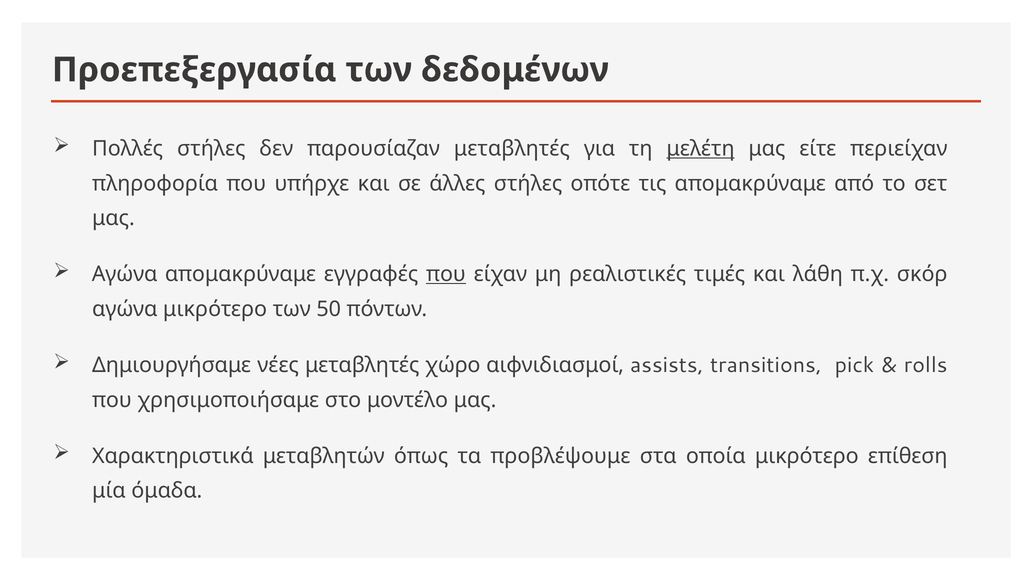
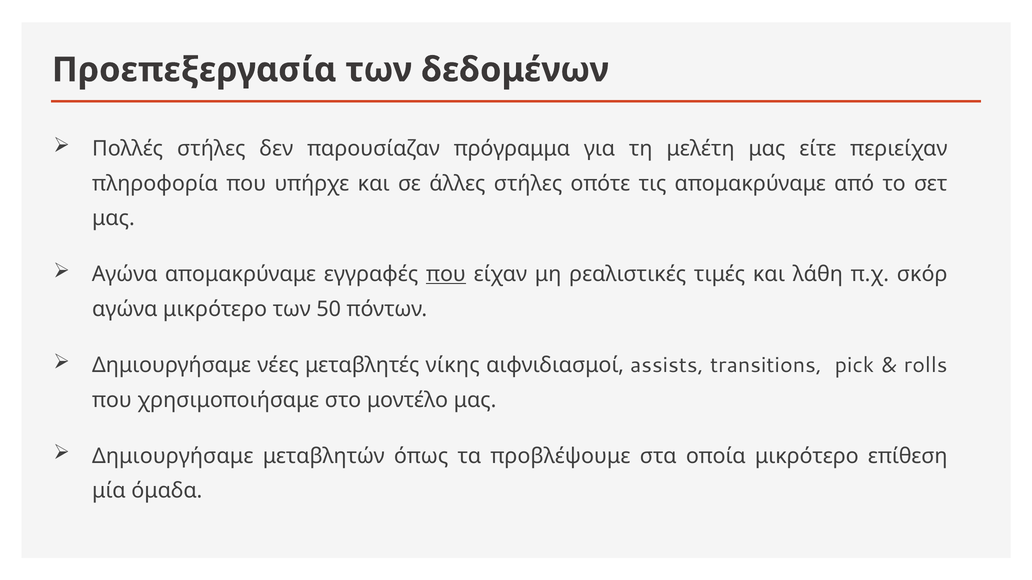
παρουσίαζαν μεταβλητές: μεταβλητές -> πρόγραμμα
μελέτη underline: present -> none
χώρο: χώρο -> νίκης
Χαρακτηριστικά at (173, 456): Χαρακτηριστικά -> Δημιουργήσαμε
